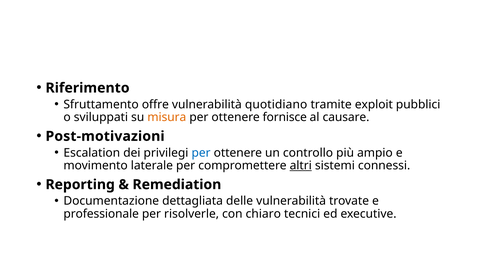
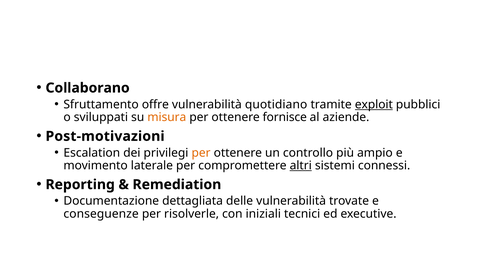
Riferimento: Riferimento -> Collaborano
exploit underline: none -> present
causare: causare -> aziende
per at (201, 153) colour: blue -> orange
professionale: professionale -> conseguenze
chiaro: chiaro -> iniziali
